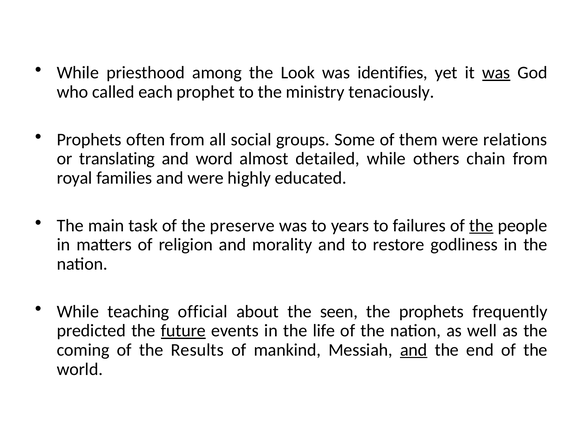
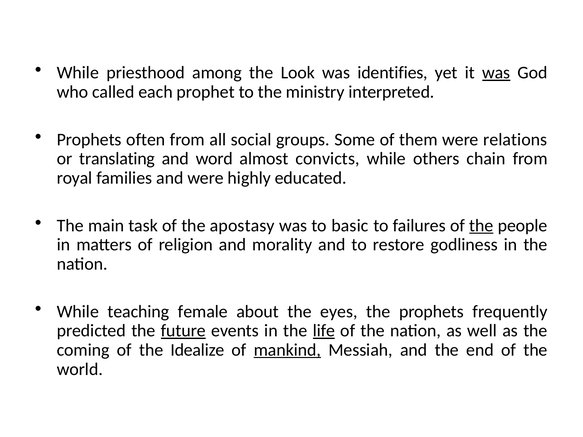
tenaciously: tenaciously -> interpreted
detailed: detailed -> convicts
preserve: preserve -> apostasy
years: years -> basic
official: official -> female
seen: seen -> eyes
life underline: none -> present
Results: Results -> Idealize
mankind underline: none -> present
and at (414, 350) underline: present -> none
